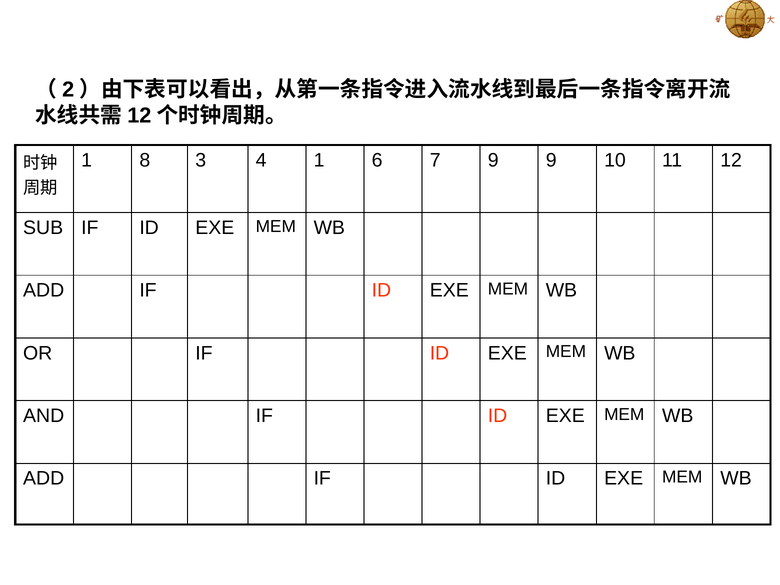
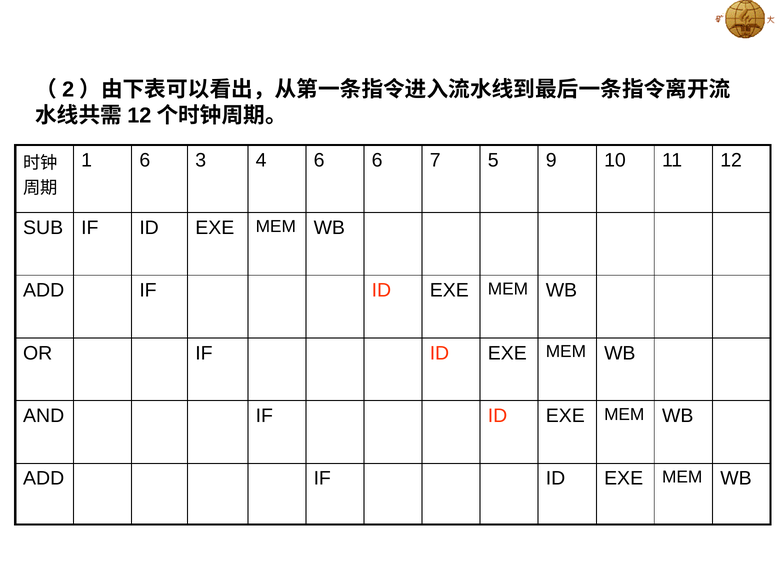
1 8: 8 -> 6
4 1: 1 -> 6
7 9: 9 -> 5
